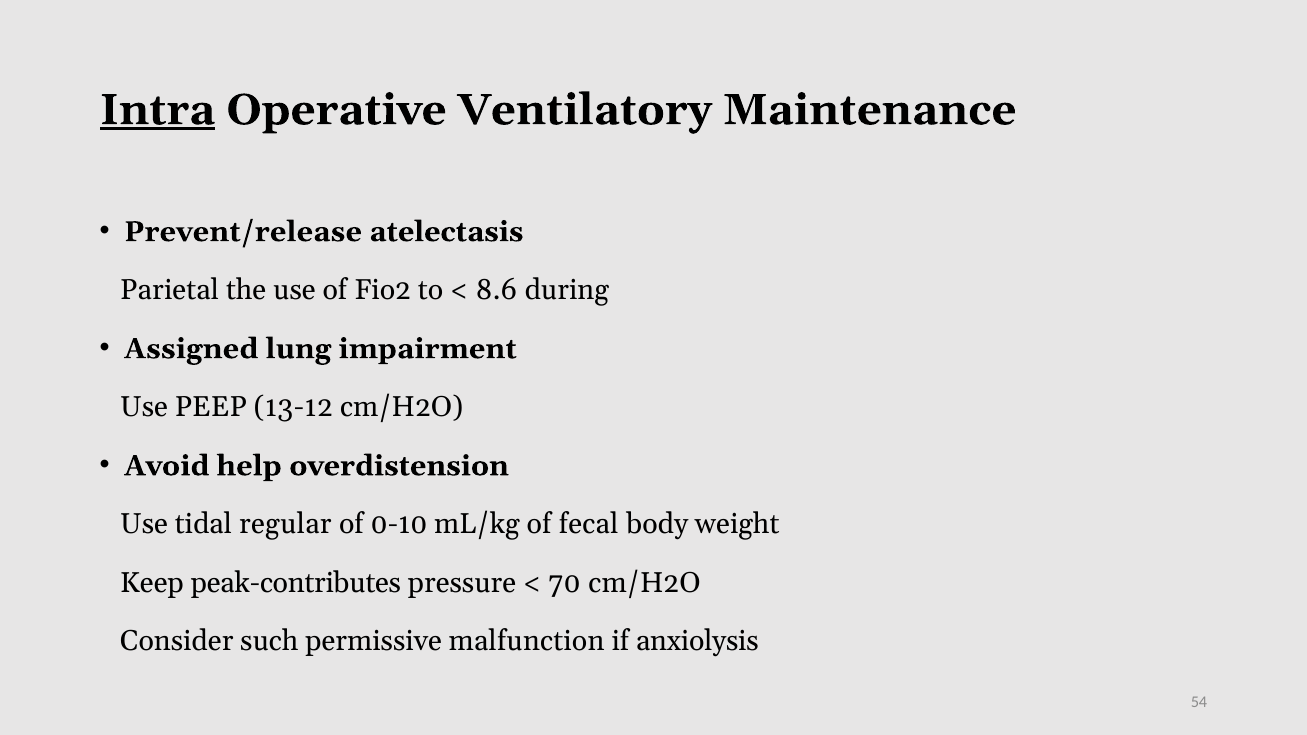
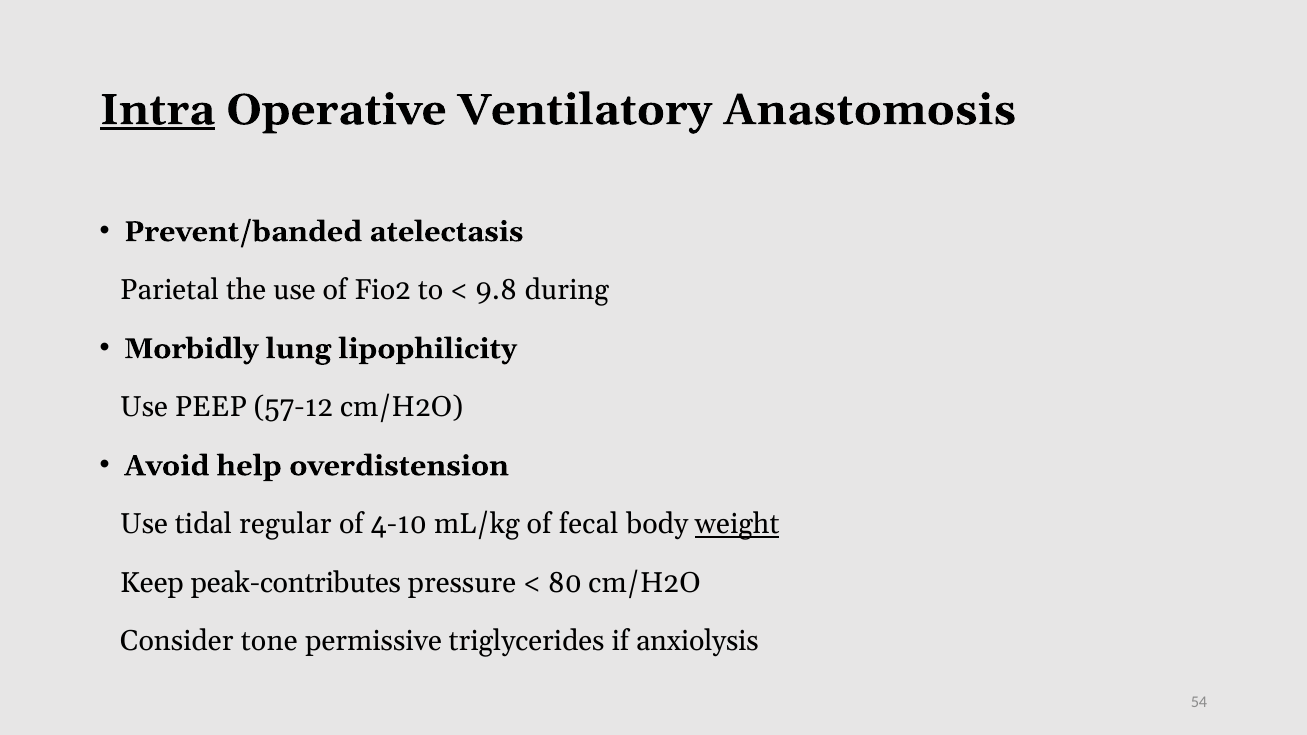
Maintenance: Maintenance -> Anastomosis
Prevent/release: Prevent/release -> Prevent/banded
8.6: 8.6 -> 9.8
Assigned: Assigned -> Morbidly
impairment: impairment -> lipophilicity
13-12: 13-12 -> 57-12
0-10: 0-10 -> 4-10
weight underline: none -> present
70: 70 -> 80
such: such -> tone
malfunction: malfunction -> triglycerides
